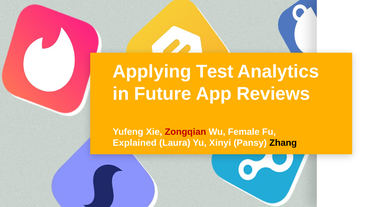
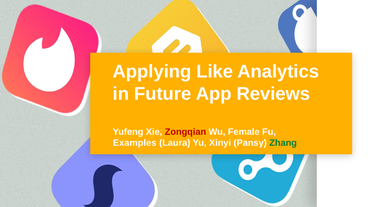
Test: Test -> Like
Explained: Explained -> Examples
Zhang colour: black -> green
